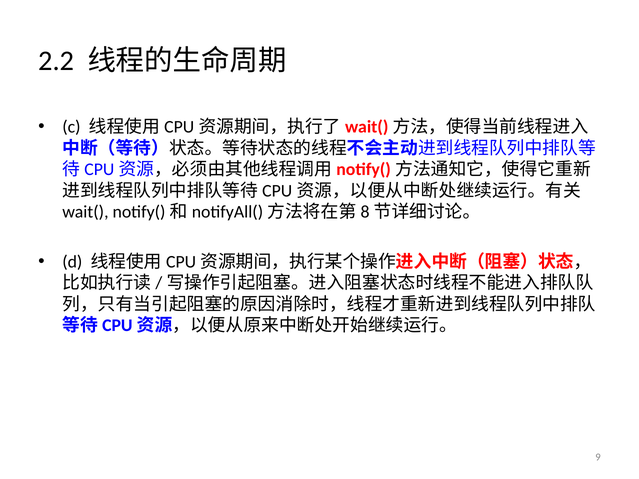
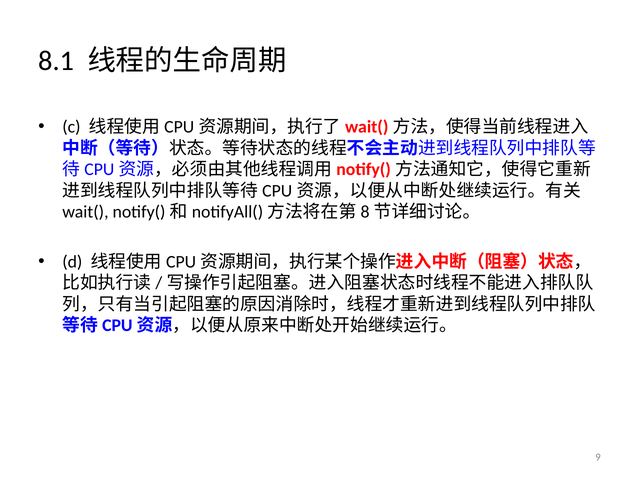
2.2: 2.2 -> 8.1
